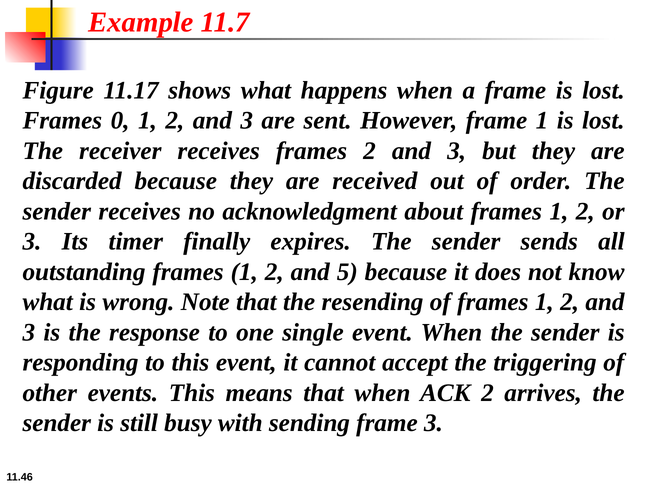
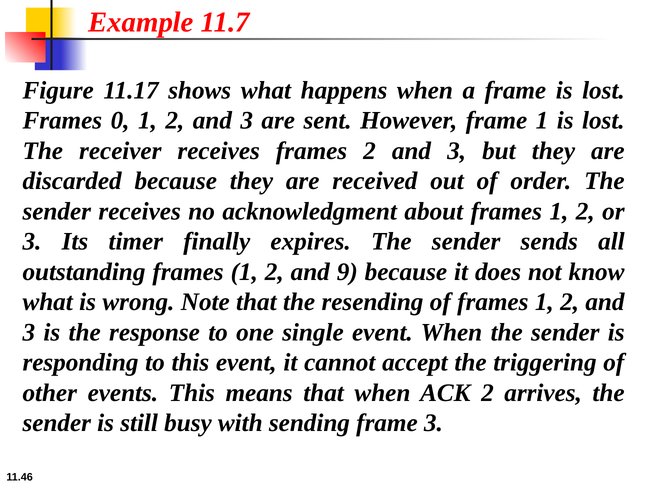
5: 5 -> 9
